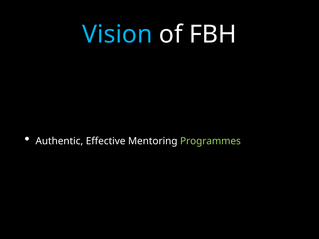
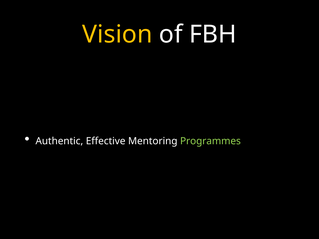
Vision colour: light blue -> yellow
